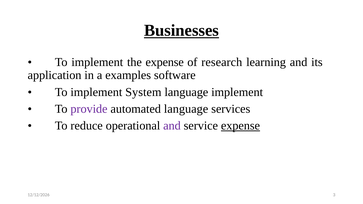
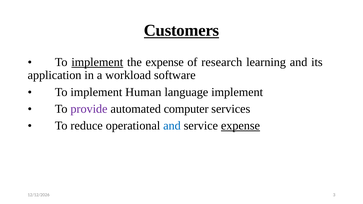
Businesses: Businesses -> Customers
implement at (97, 62) underline: none -> present
examples: examples -> workload
System: System -> Human
automated language: language -> computer
and at (172, 126) colour: purple -> blue
